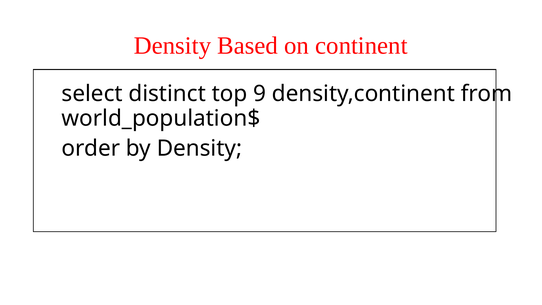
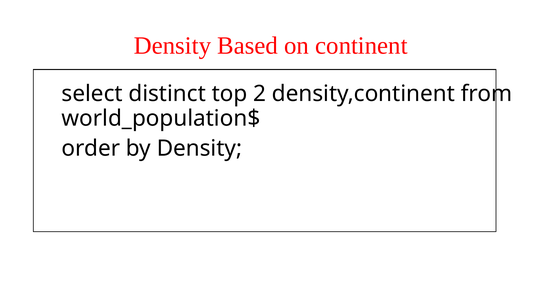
9: 9 -> 2
